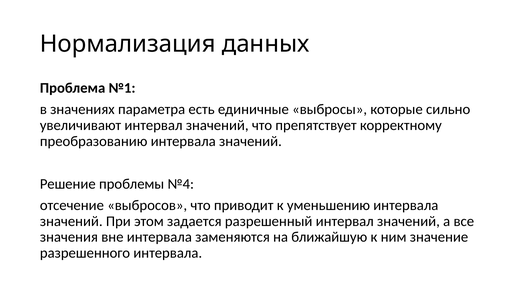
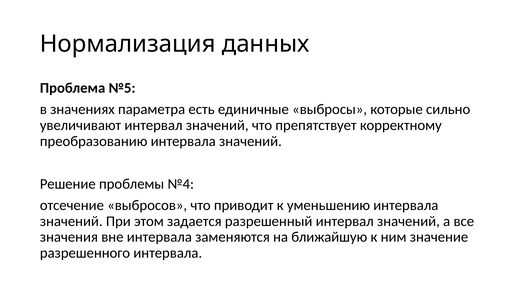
№1: №1 -> №5
